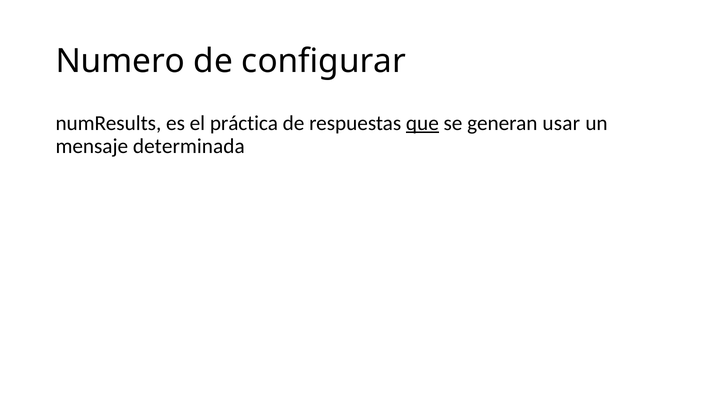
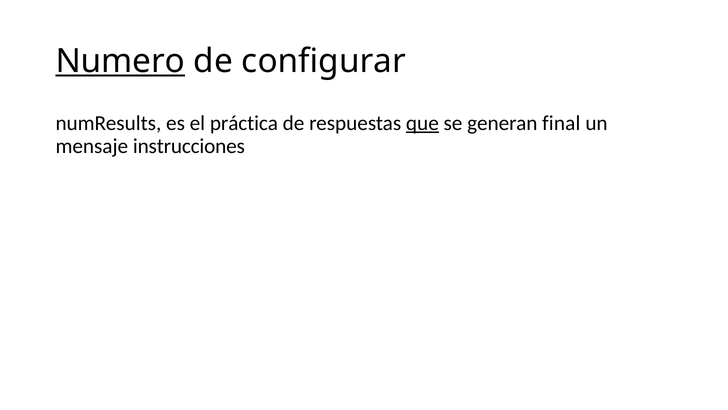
Numero underline: none -> present
usar: usar -> final
determinada: determinada -> instrucciones
